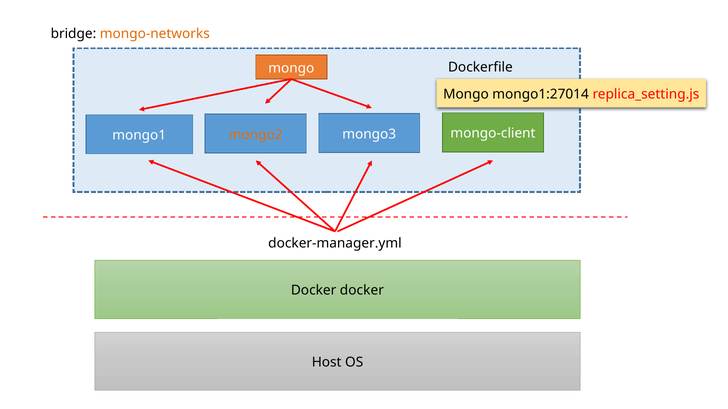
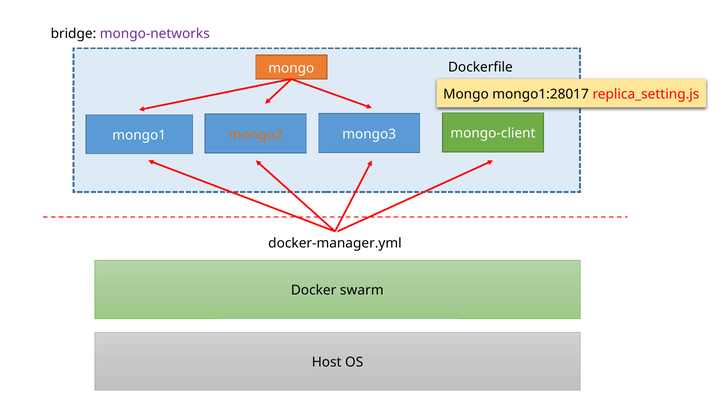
mongo-networks colour: orange -> purple
mongo1:27014: mongo1:27014 -> mongo1:28017
Docker docker: docker -> swarm
